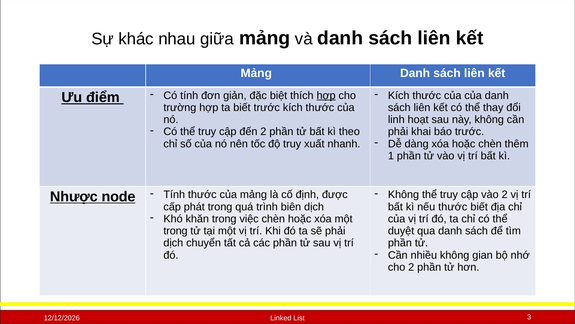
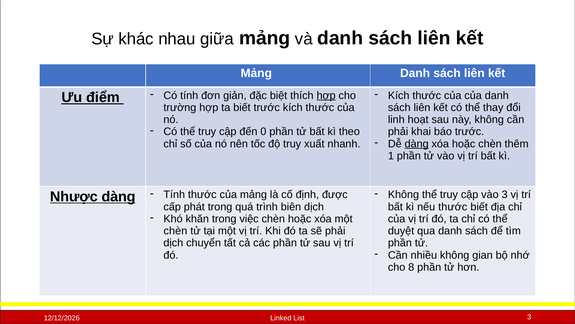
đến 2: 2 -> 0
dàng at (417, 144) underline: none -> present
vào 2: 2 -> 3
Nhược node: node -> dàng
trong at (176, 231): trong -> chèn
cho 2: 2 -> 8
